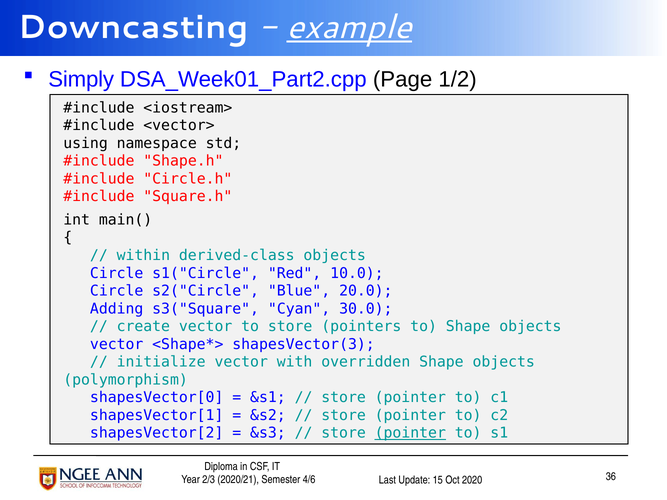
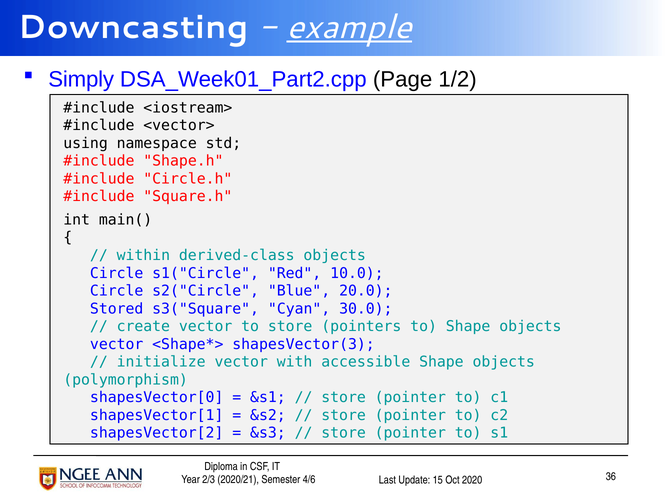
Adding: Adding -> Stored
overridden: overridden -> accessible
pointer at (410, 433) underline: present -> none
